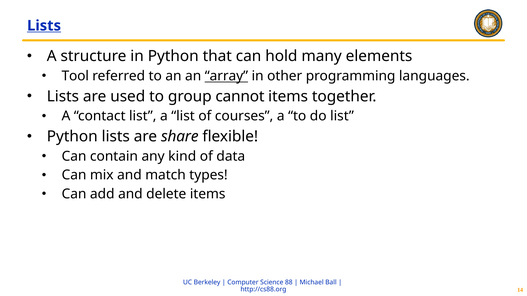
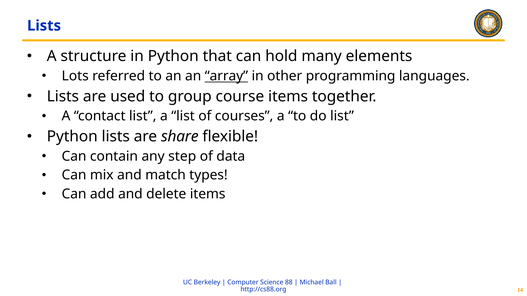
Lists at (44, 26) underline: present -> none
Tool: Tool -> Lots
cannot: cannot -> course
kind: kind -> step
